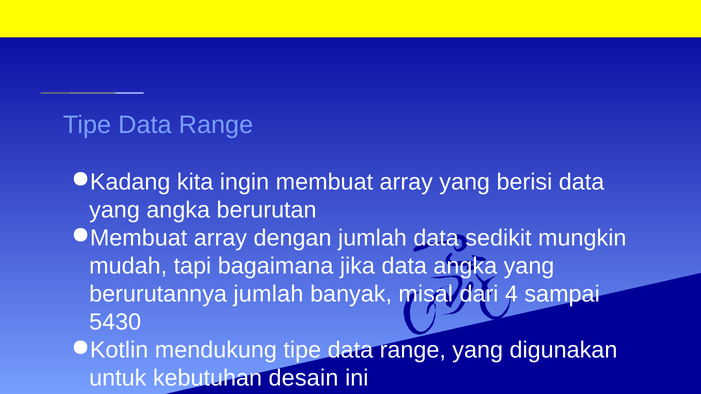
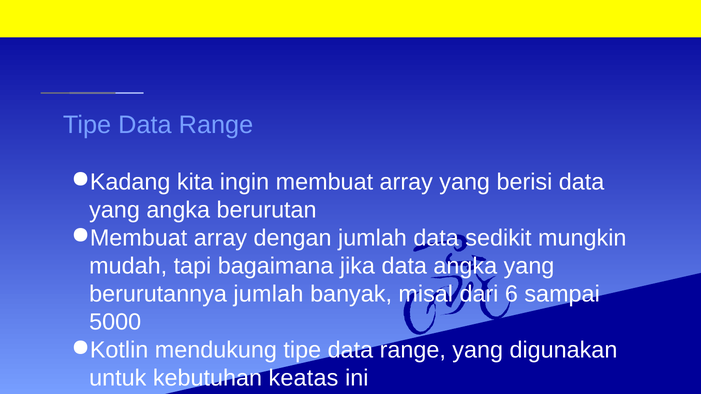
4: 4 -> 6
5430: 5430 -> 5000
desain: desain -> keatas
